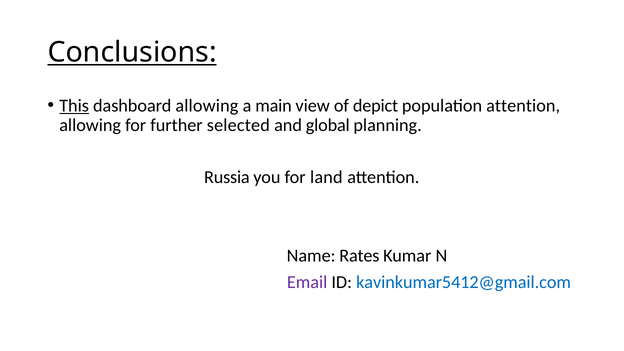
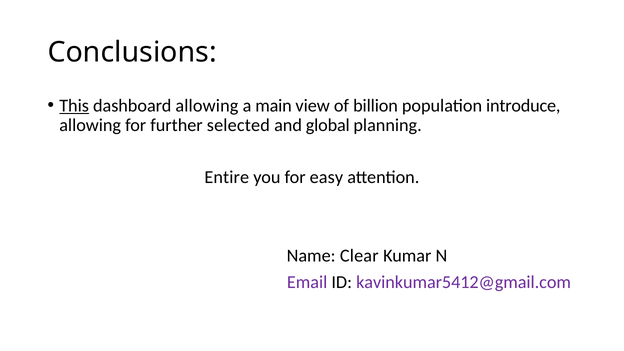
Conclusions underline: present -> none
depict: depict -> billion
population attention: attention -> introduce
Russia: Russia -> Entire
land: land -> easy
Rates: Rates -> Clear
kavinkumar5412@gmail.com colour: blue -> purple
